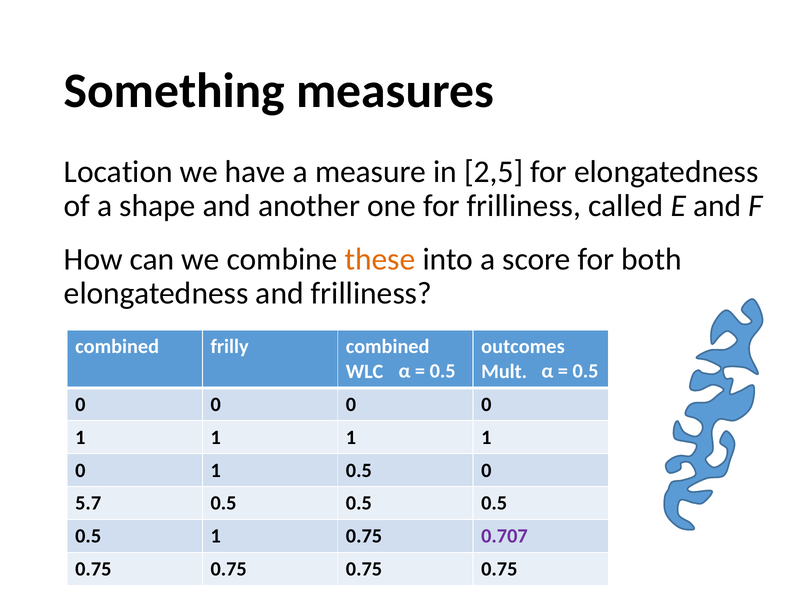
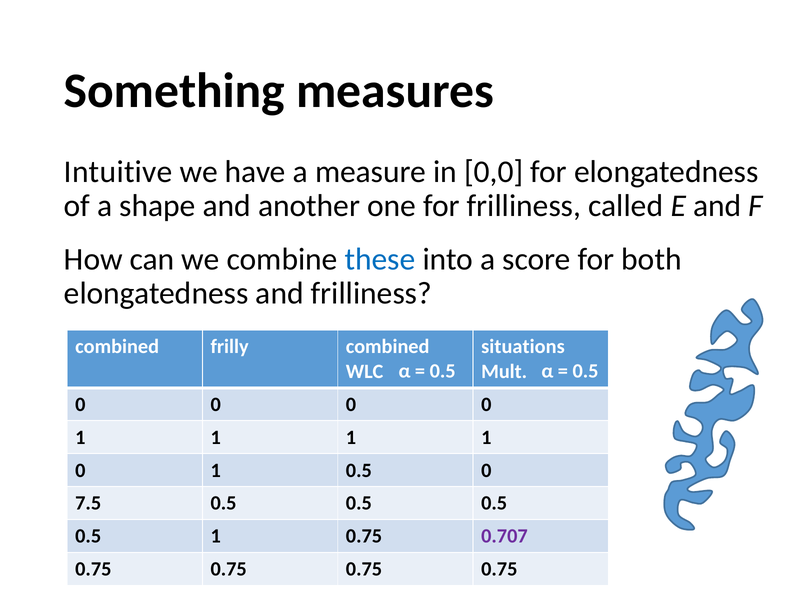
Location: Location -> Intuitive
2,5: 2,5 -> 0,0
these colour: orange -> blue
outcomes: outcomes -> situations
5.7: 5.7 -> 7.5
